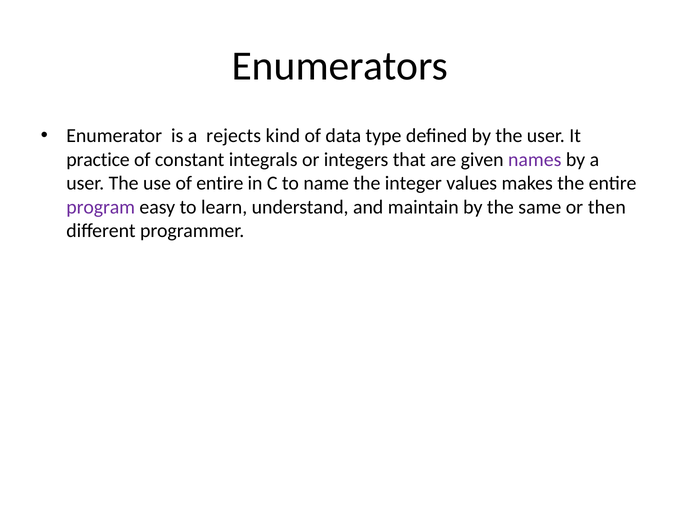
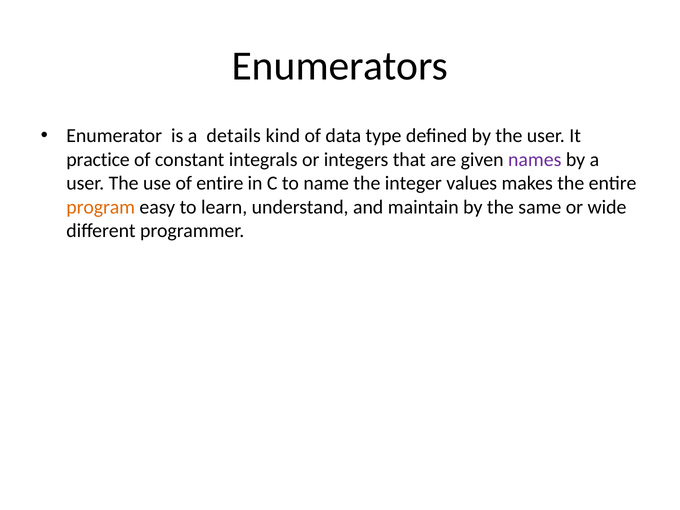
rejects: rejects -> details
program colour: purple -> orange
then: then -> wide
